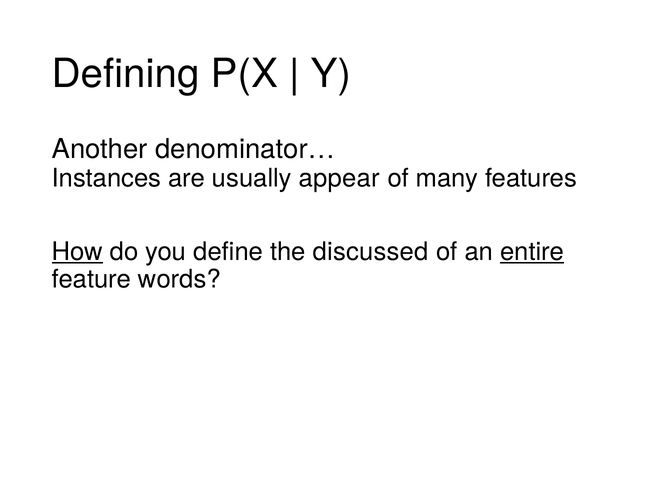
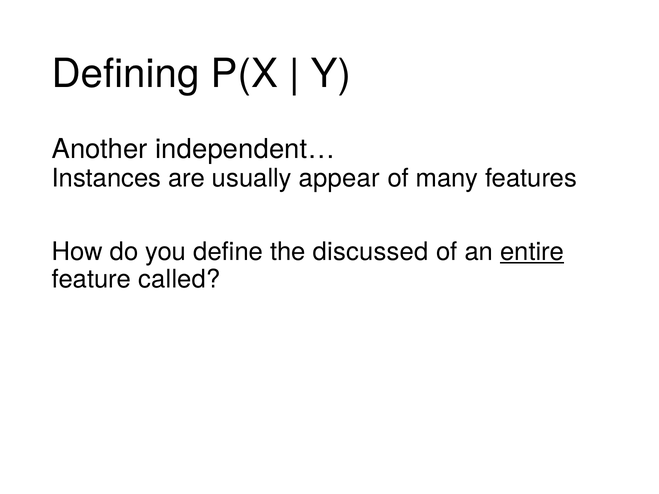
denominator…: denominator… -> independent…
How underline: present -> none
words: words -> called
